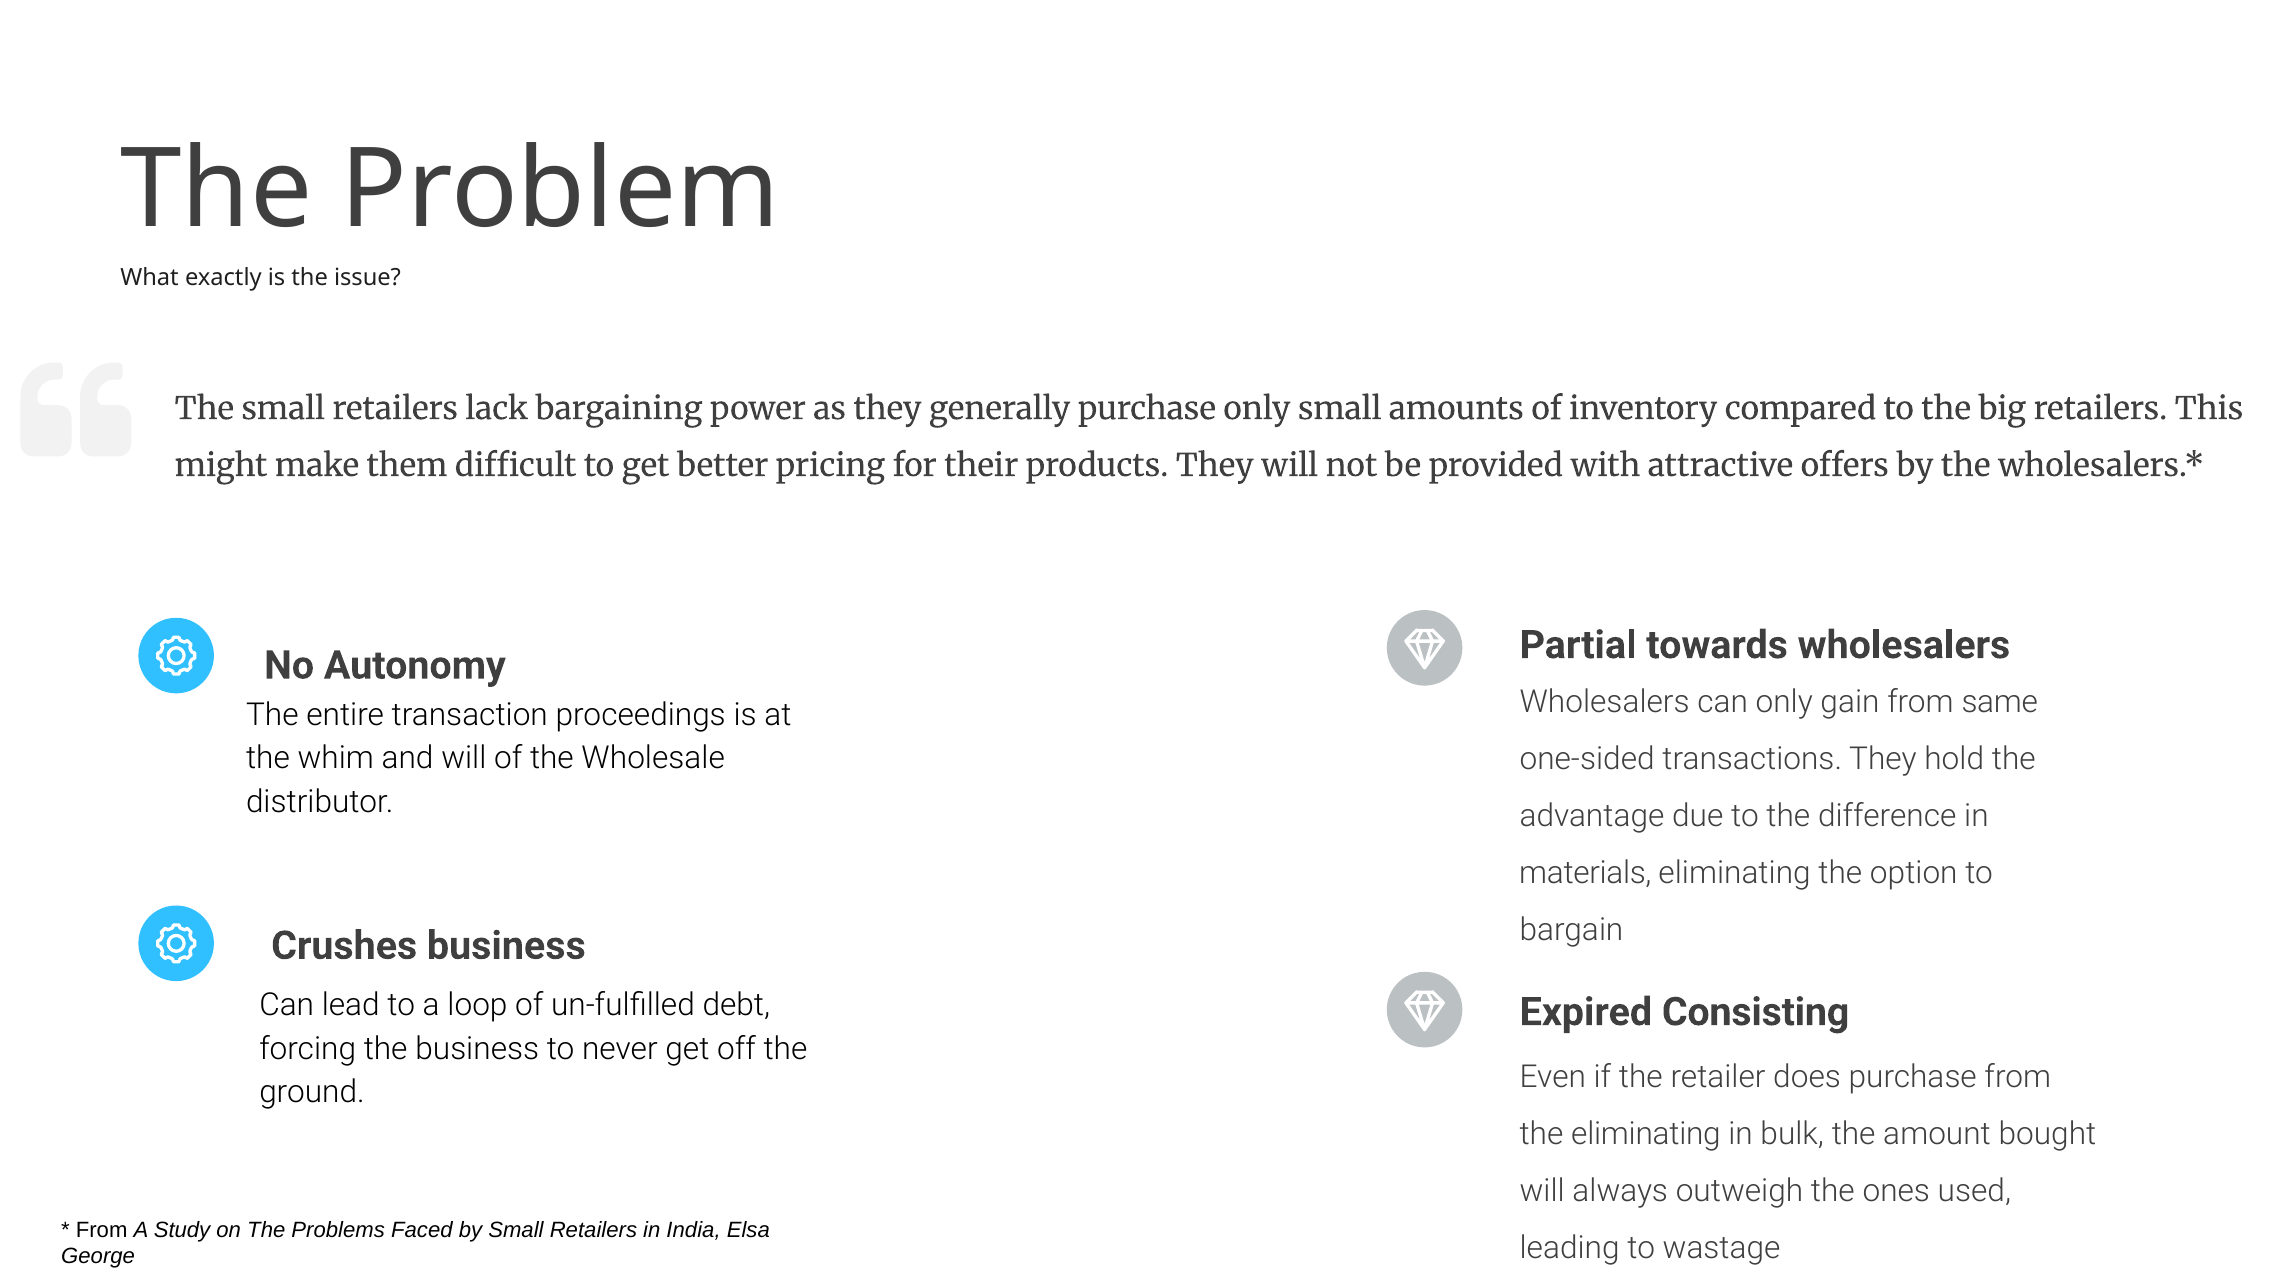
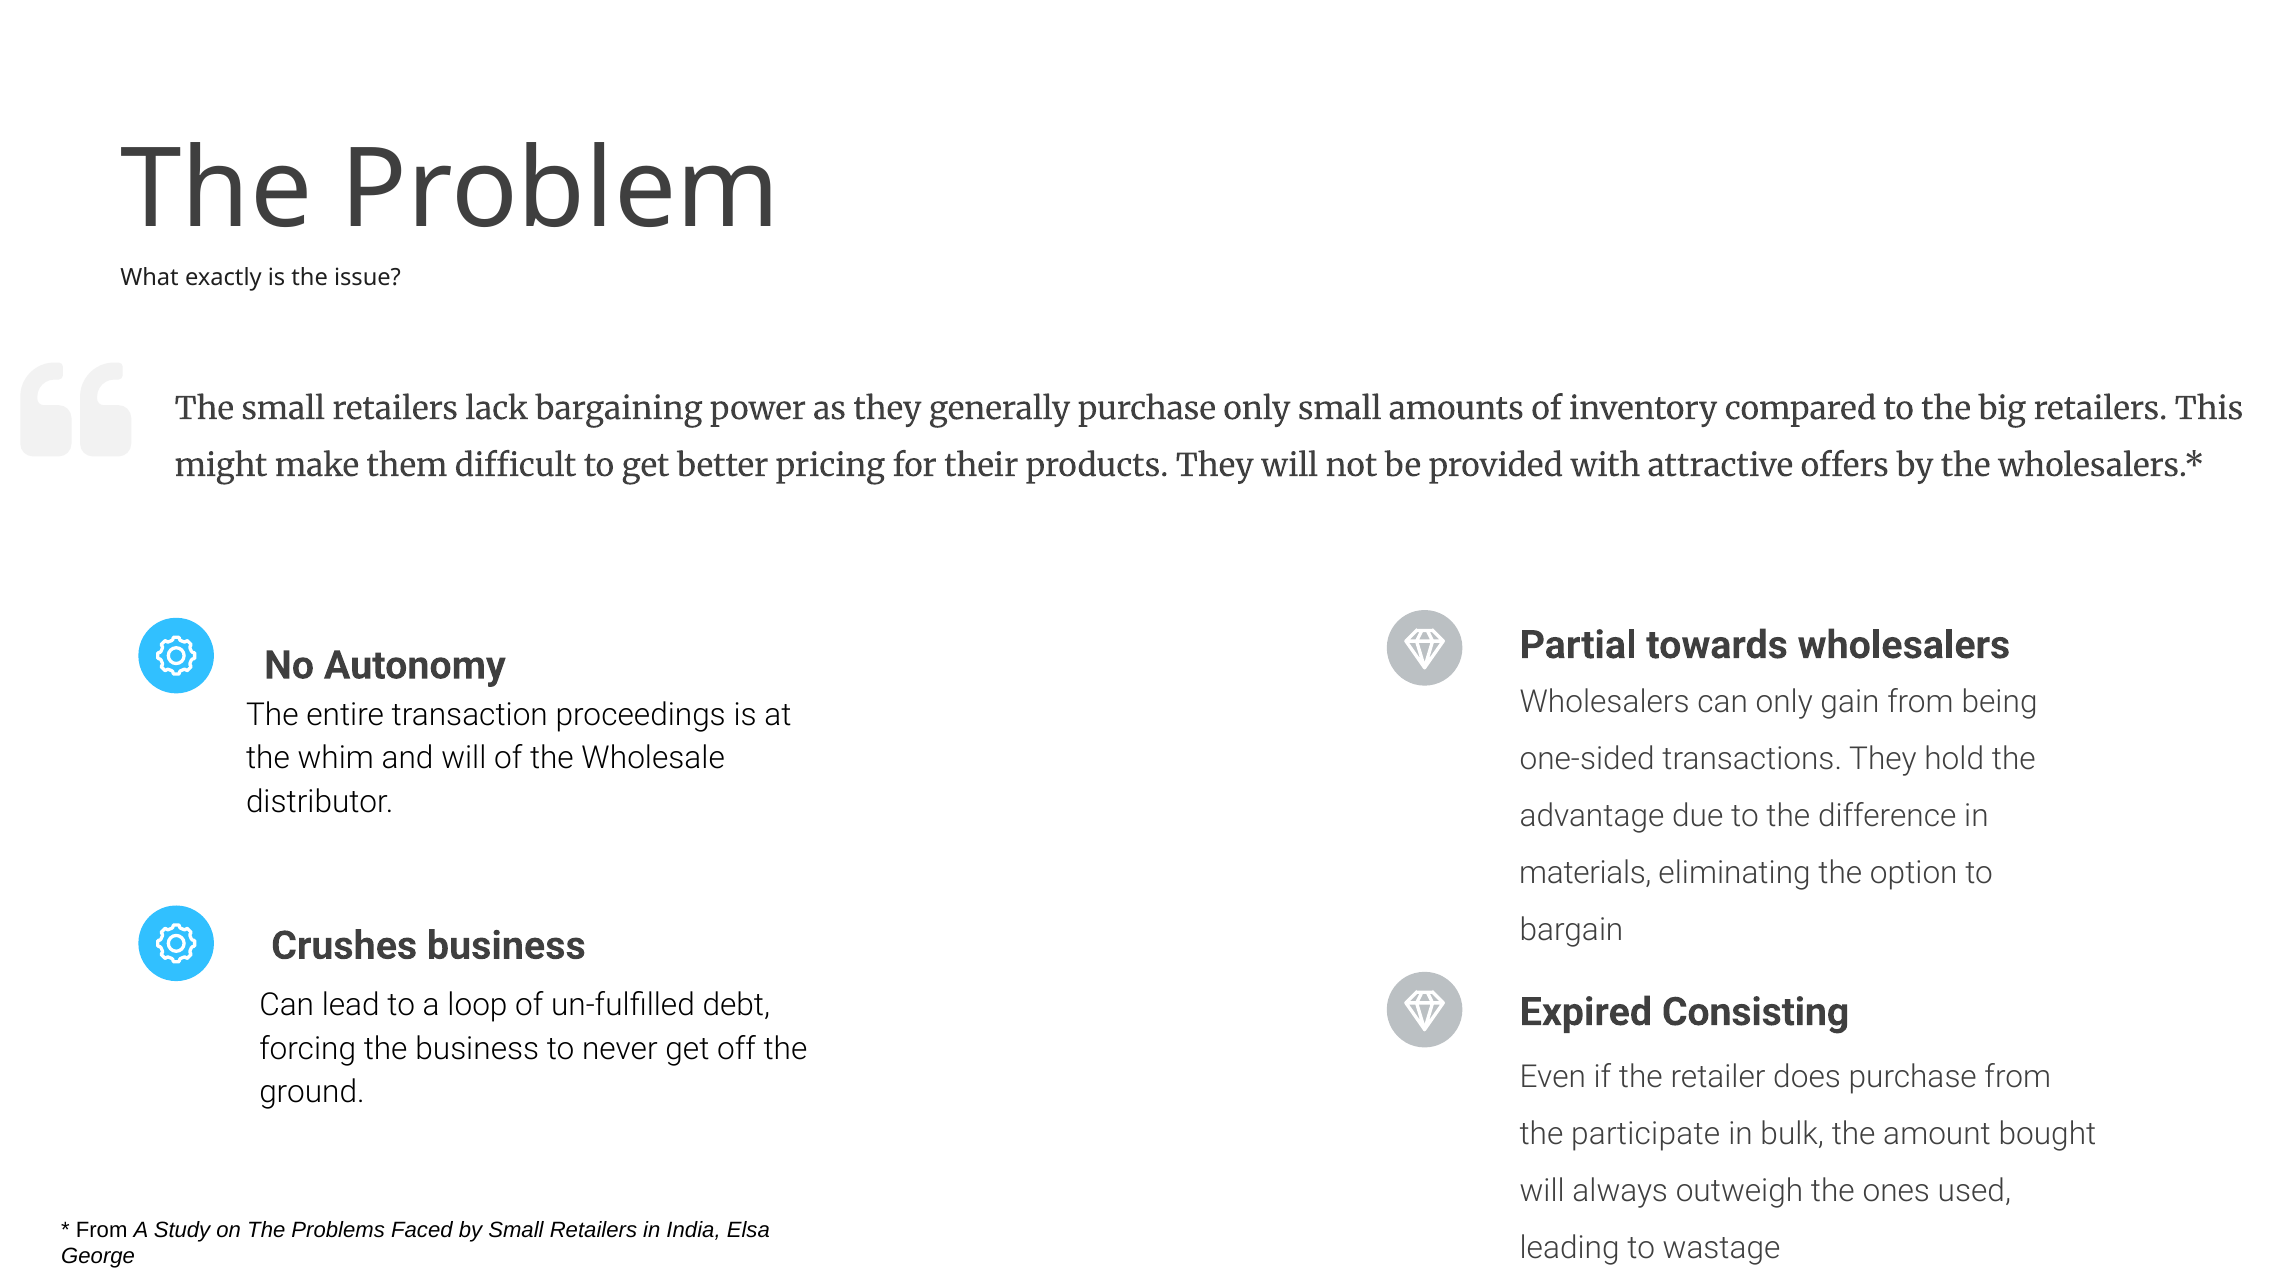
same: same -> being
the eliminating: eliminating -> participate
